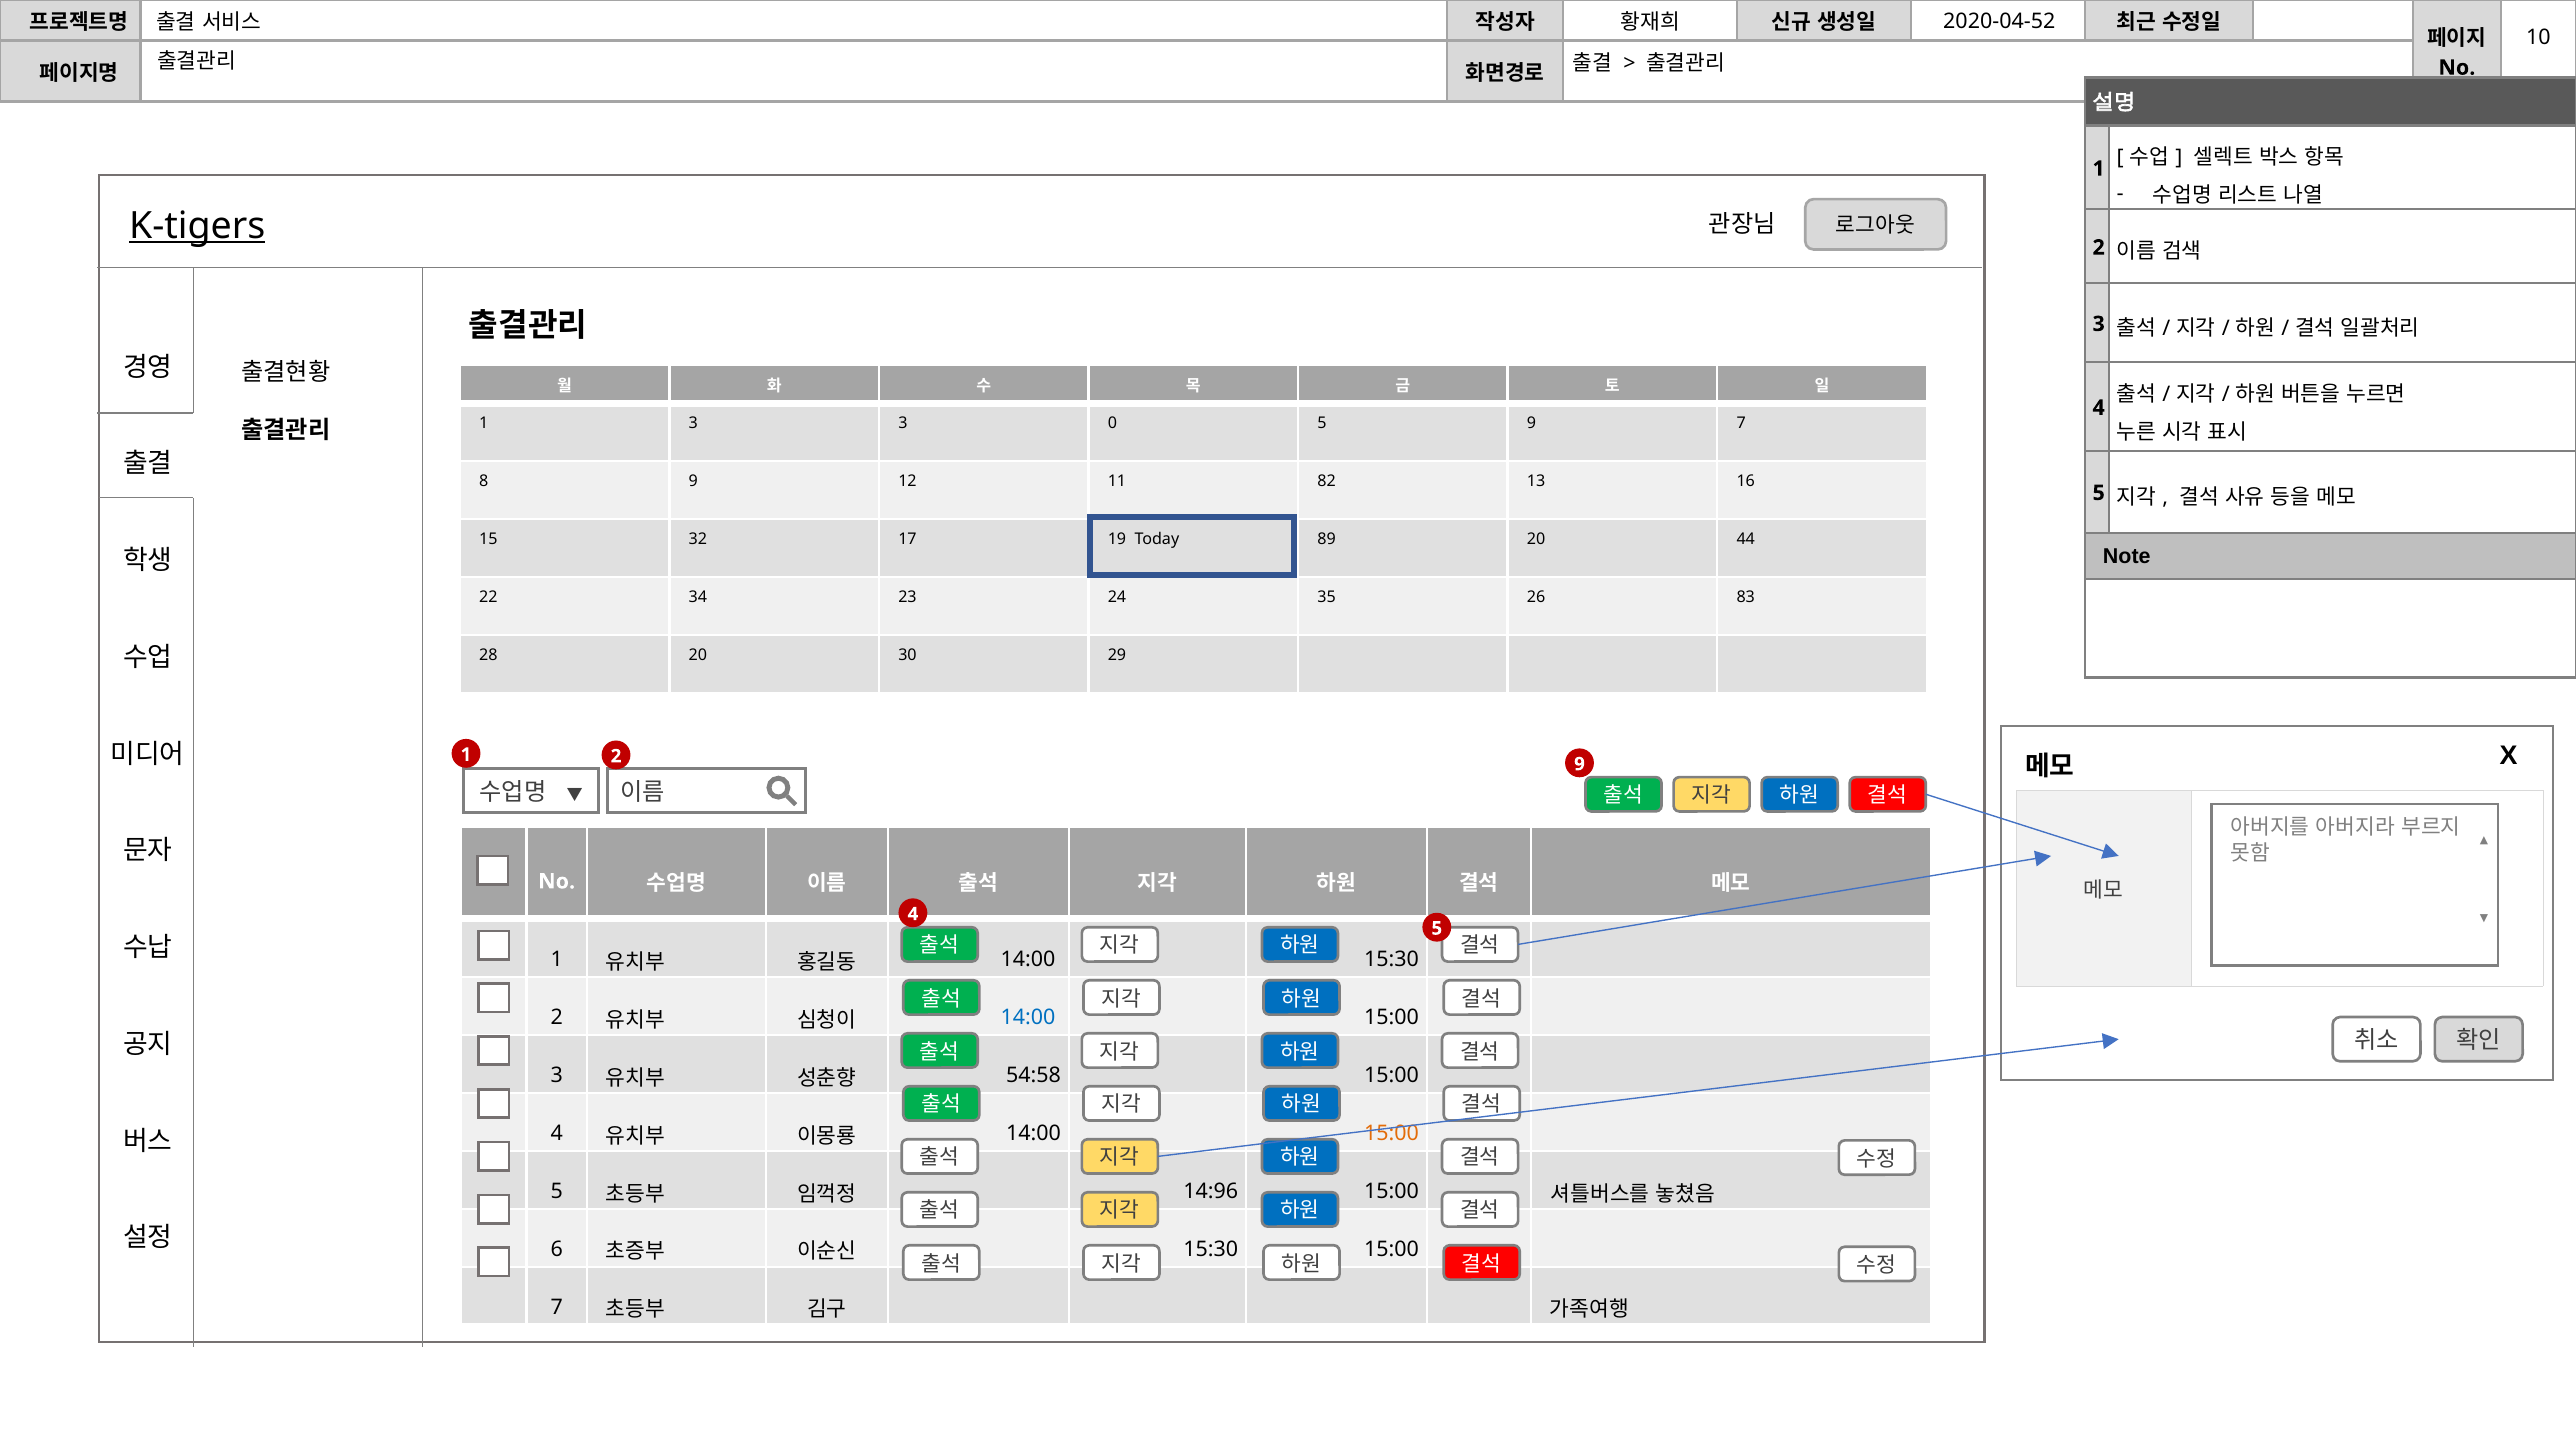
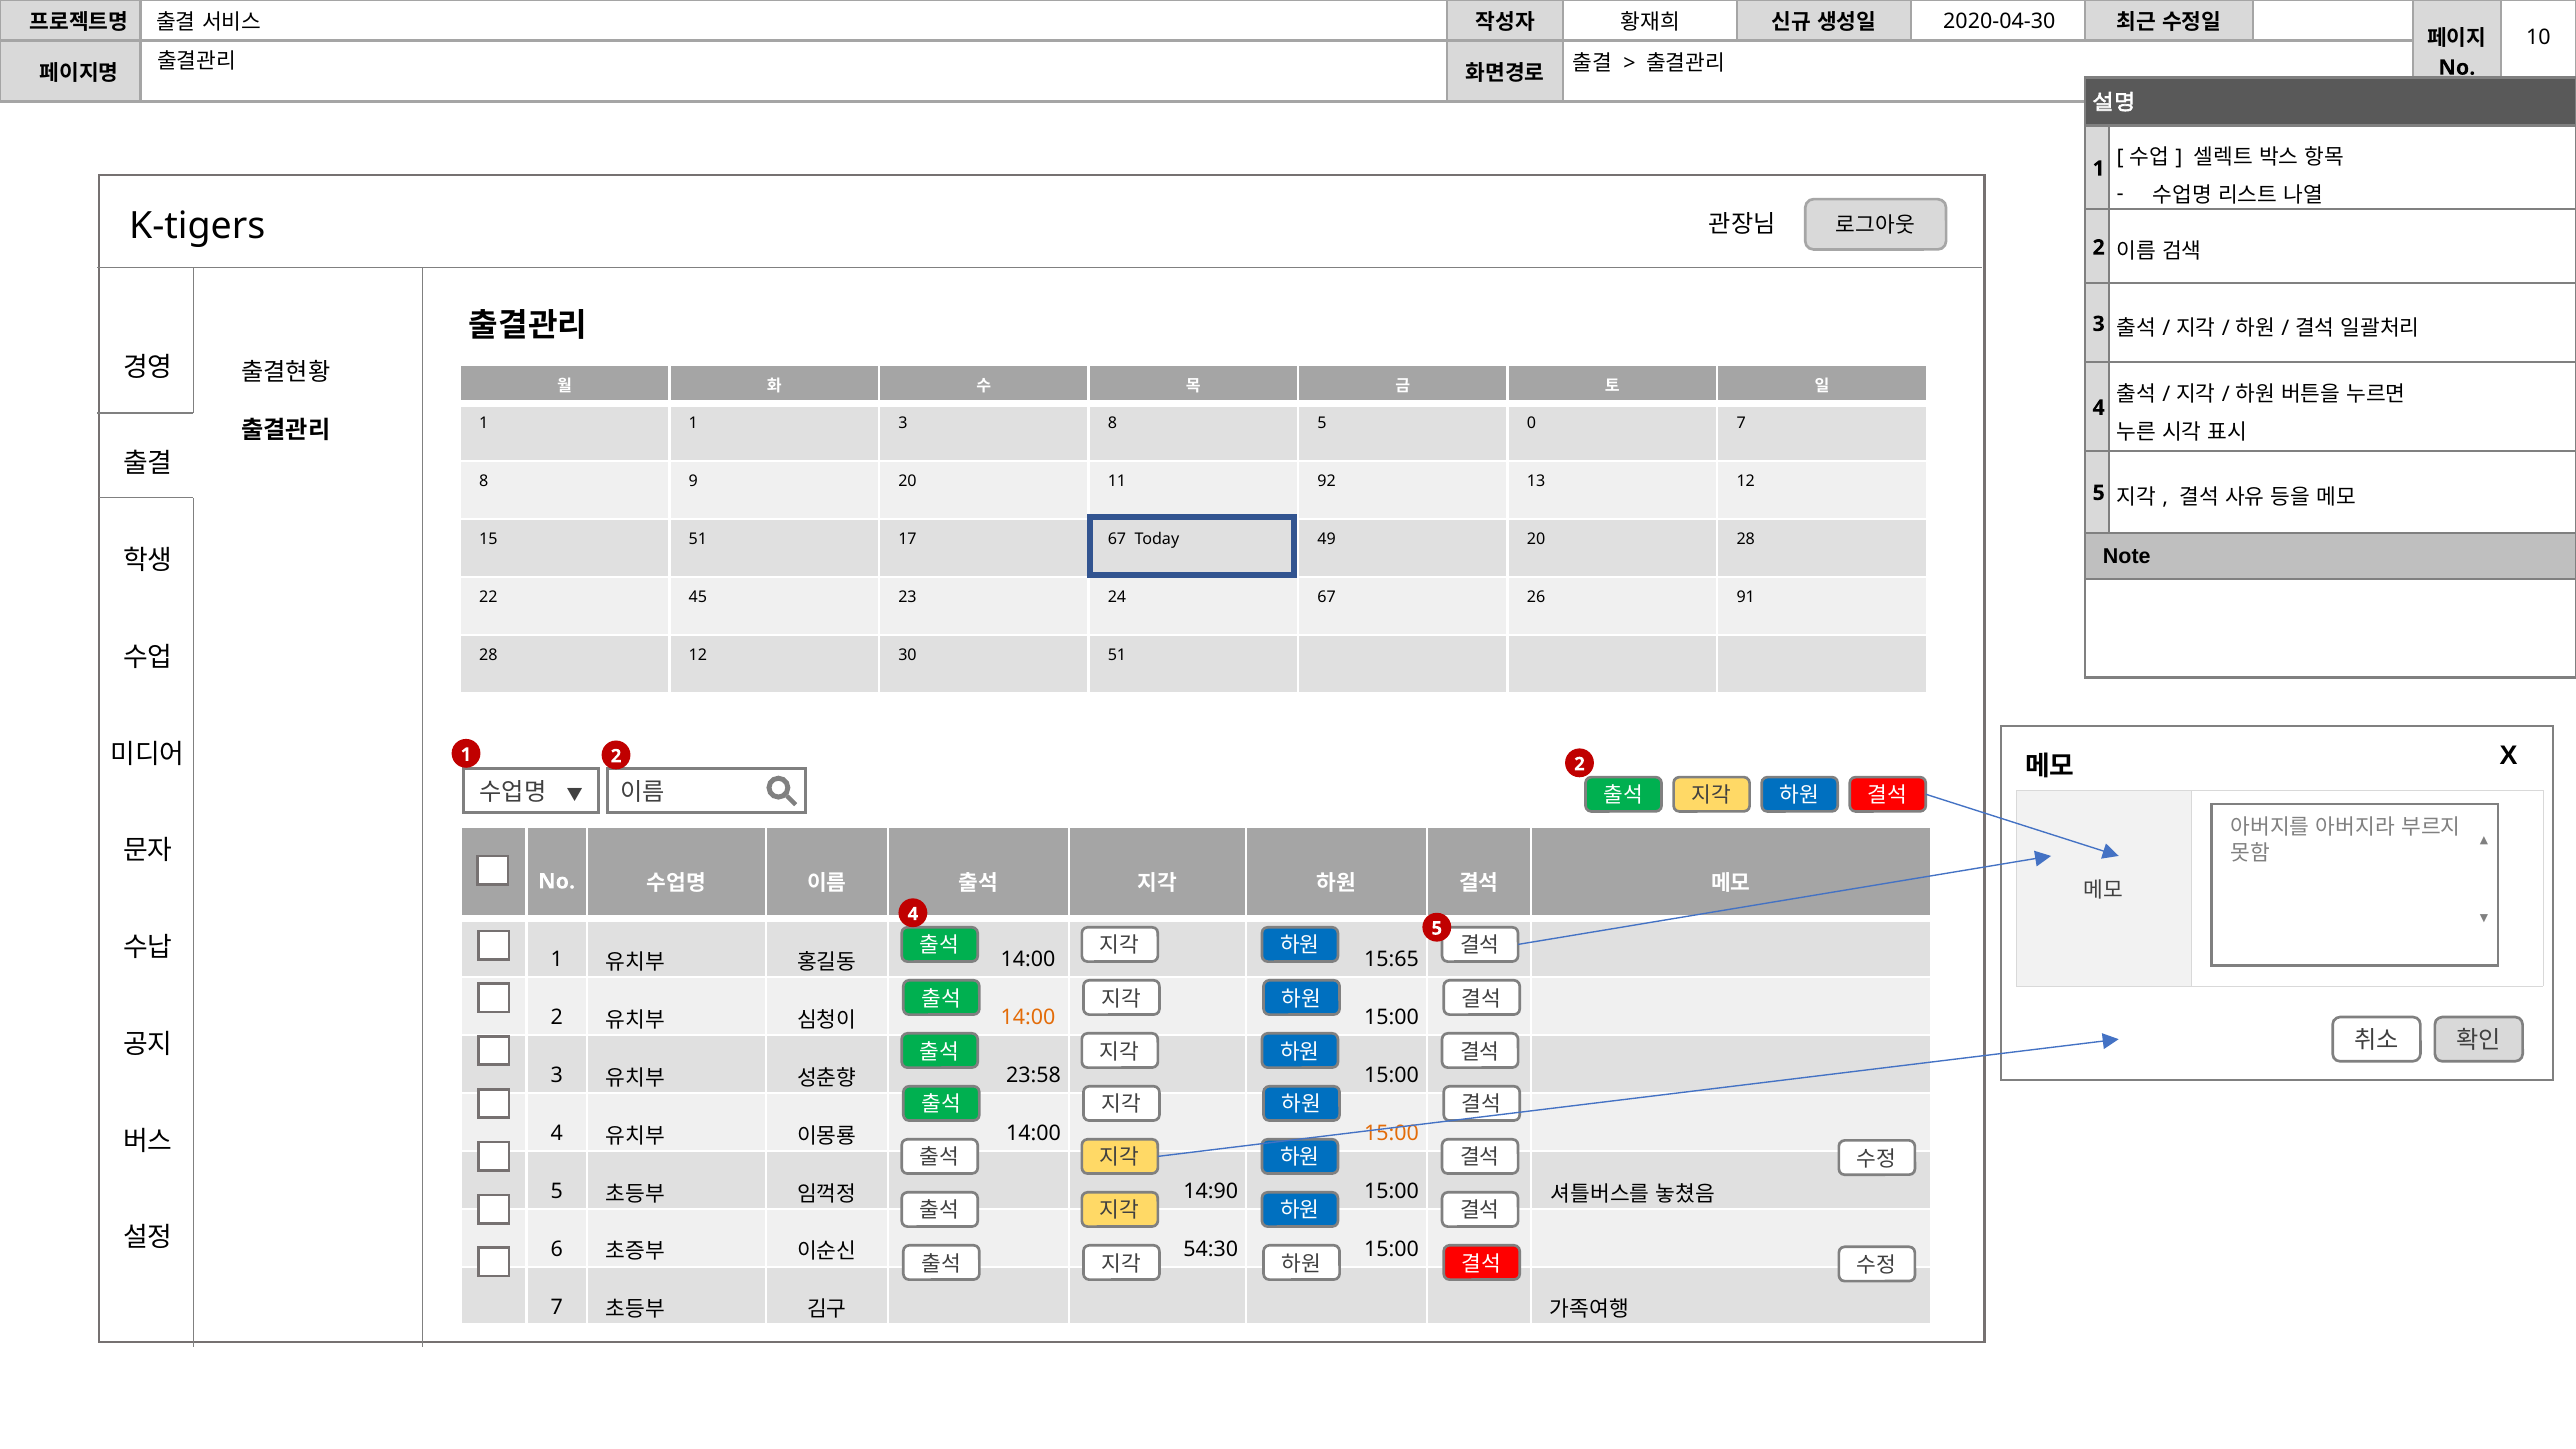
2020-04-52: 2020-04-52 -> 2020-04-30
K-tigers underline: present -> none
1 3: 3 -> 1
3 0: 0 -> 8
5 9: 9 -> 0
9 12: 12 -> 20
82: 82 -> 92
13 16: 16 -> 12
15 32: 32 -> 51
17 19: 19 -> 67
89: 89 -> 49
20 44: 44 -> 28
34: 34 -> 45
24 35: 35 -> 67
83: 83 -> 91
28 20: 20 -> 12
30 29: 29 -> 51
2 9: 9 -> 2
14:00 15:30: 15:30 -> 15:65
14:00 at (1028, 1017) colour: blue -> orange
54:58: 54:58 -> 23:58
14:96: 14:96 -> 14:90
15:30 at (1211, 1249): 15:30 -> 54:30
